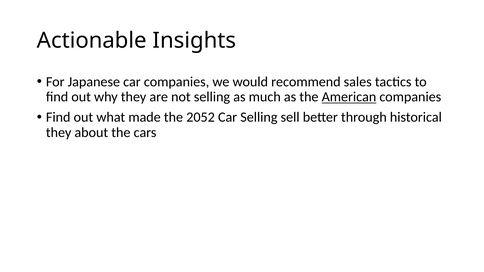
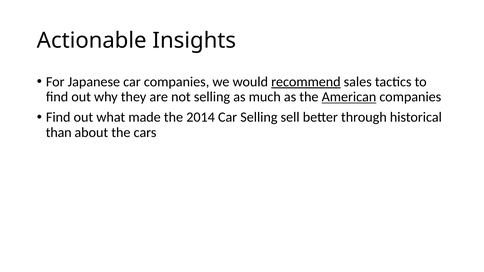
recommend underline: none -> present
2052: 2052 -> 2014
they at (59, 133): they -> than
